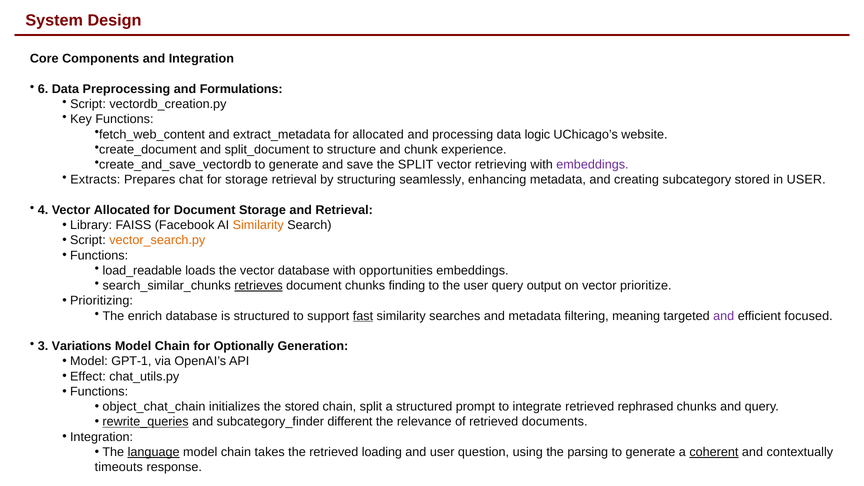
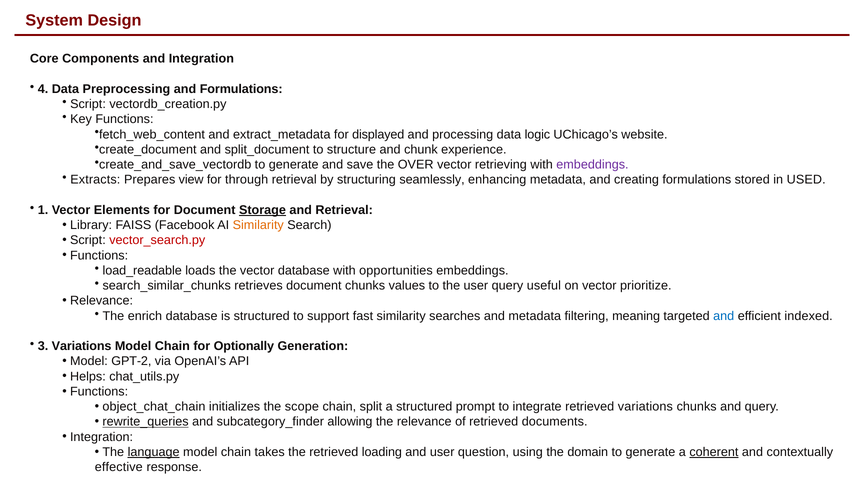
6: 6 -> 4
for allocated: allocated -> displayed
the SPLIT: SPLIT -> OVER
chat: chat -> view
for storage: storage -> through
creating subcategory: subcategory -> formulations
in USER: USER -> USED
4: 4 -> 1
Vector Allocated: Allocated -> Elements
Storage at (262, 210) underline: none -> present
vector_search.py colour: orange -> red
retrieves underline: present -> none
finding: finding -> values
output: output -> useful
Prioritizing at (102, 301): Prioritizing -> Relevance
fast underline: present -> none
and at (724, 316) colour: purple -> blue
focused: focused -> indexed
GPT-1: GPT-1 -> GPT-2
Effect: Effect -> Helps
the stored: stored -> scope
retrieved rephrased: rephrased -> variations
different: different -> allowing
parsing: parsing -> domain
timeouts: timeouts -> effective
